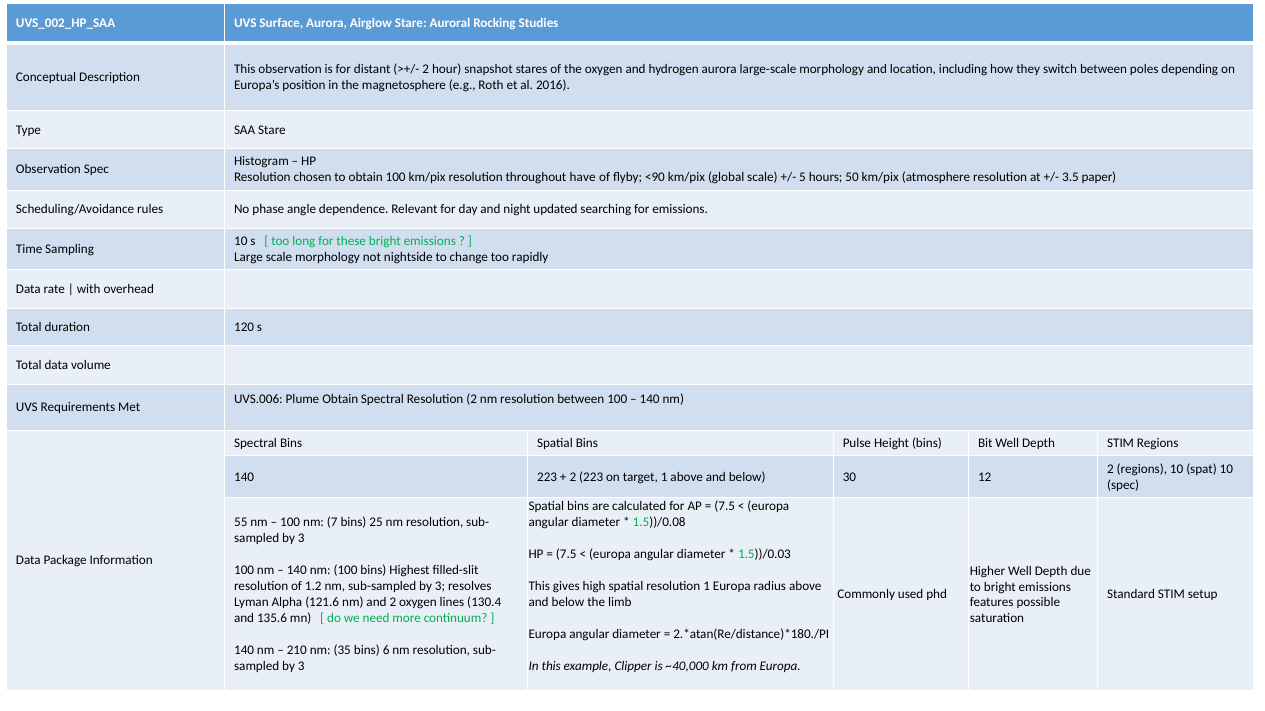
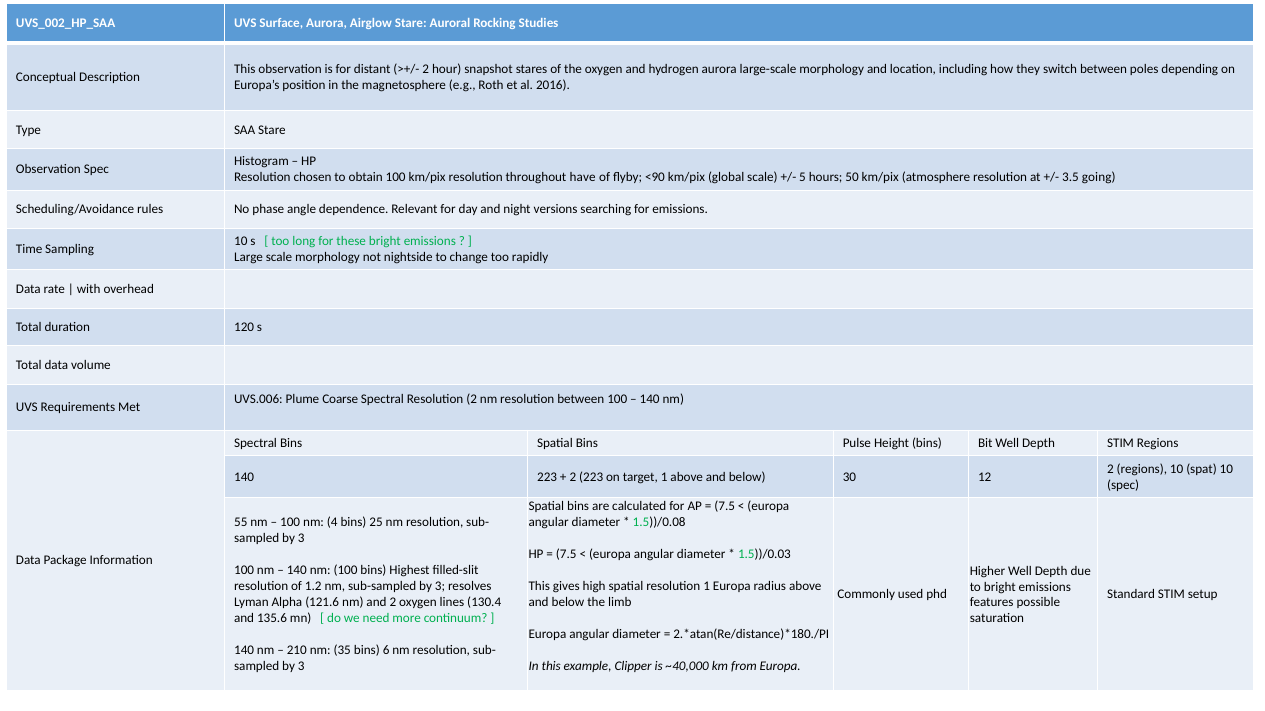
paper: paper -> going
updated: updated -> versions
Plume Obtain: Obtain -> Coarse
7: 7 -> 4
